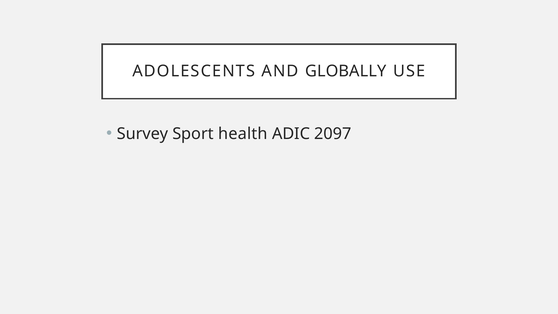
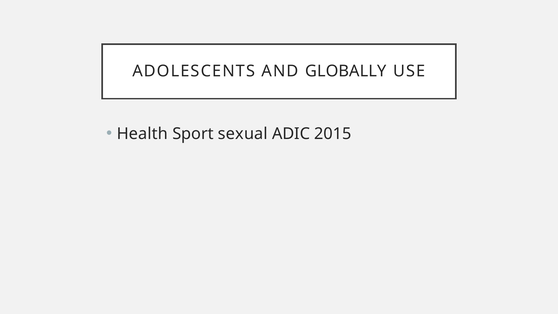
Survey: Survey -> Health
health: health -> sexual
2097: 2097 -> 2015
